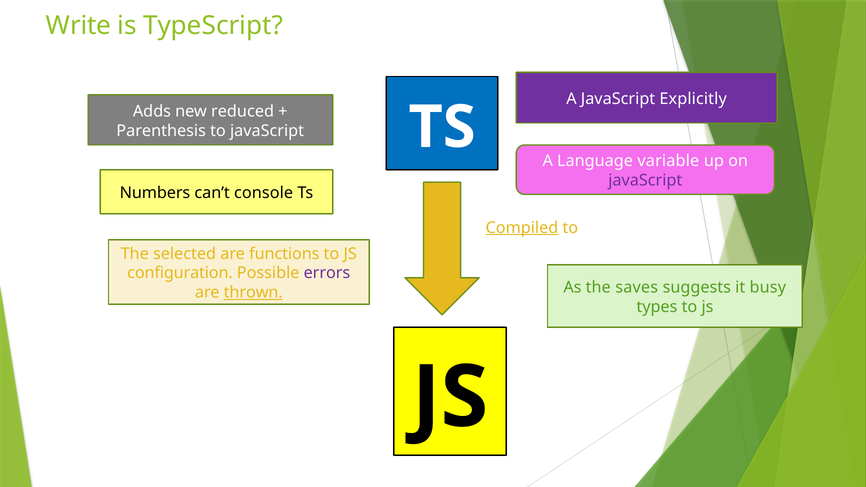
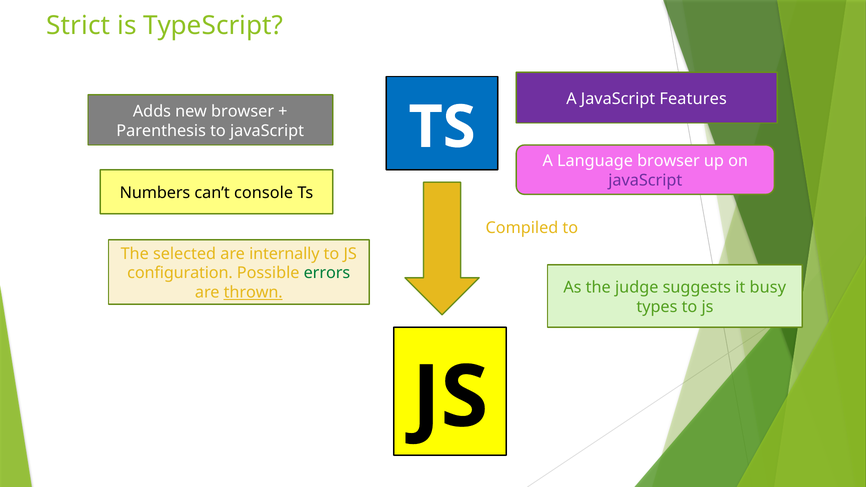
Write: Write -> Strict
Explicitly: Explicitly -> Features
new reduced: reduced -> browser
Language variable: variable -> browser
Compiled underline: present -> none
functions: functions -> internally
errors colour: purple -> green
saves: saves -> judge
